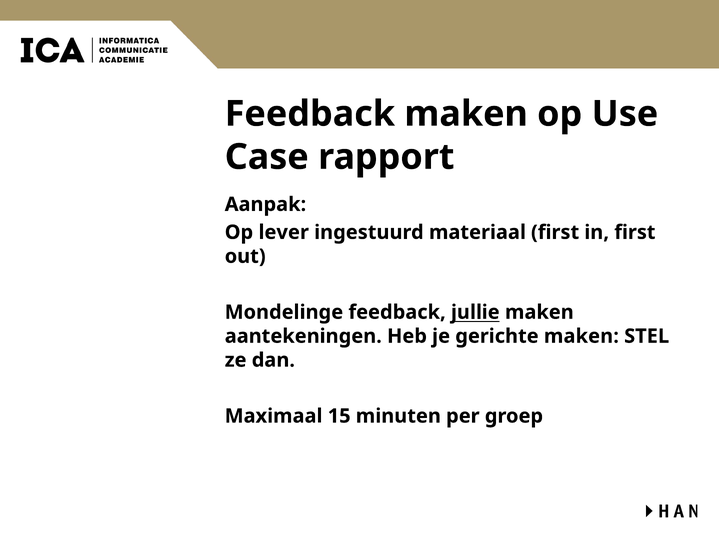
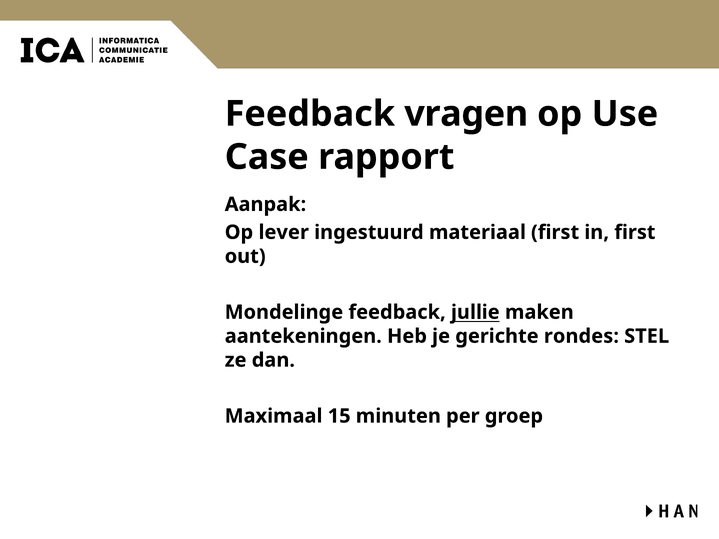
Feedback maken: maken -> vragen
gerichte maken: maken -> rondes
